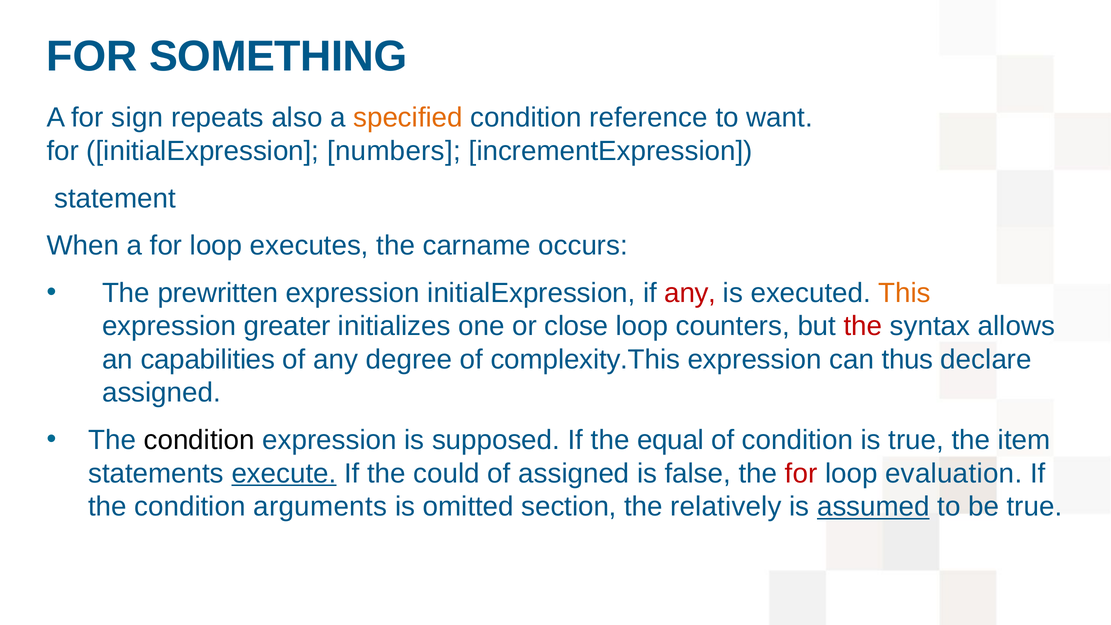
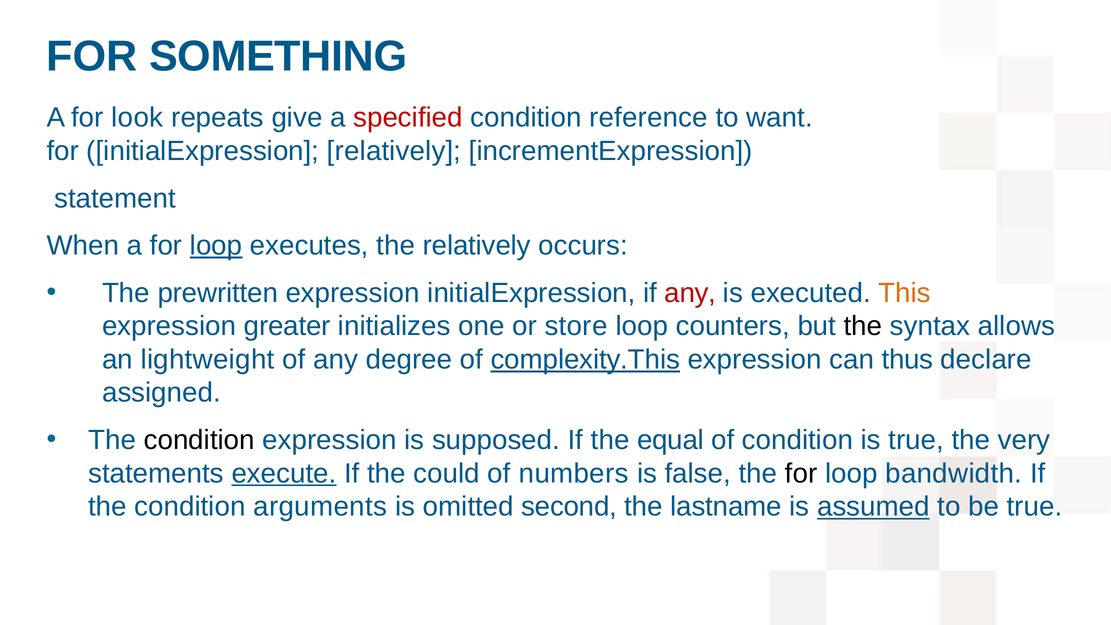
sign: sign -> look
also: also -> give
specified colour: orange -> red
initialExpression numbers: numbers -> relatively
loop at (216, 246) underline: none -> present
the carname: carname -> relatively
close: close -> store
the at (863, 326) colour: red -> black
capabilities: capabilities -> lightweight
complexity.This underline: none -> present
item: item -> very
of assigned: assigned -> numbers
for at (801, 473) colour: red -> black
evaluation: evaluation -> bandwidth
section: section -> second
relatively: relatively -> lastname
